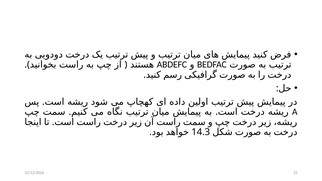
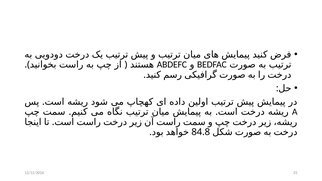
14.3: 14.3 -> 84.8
